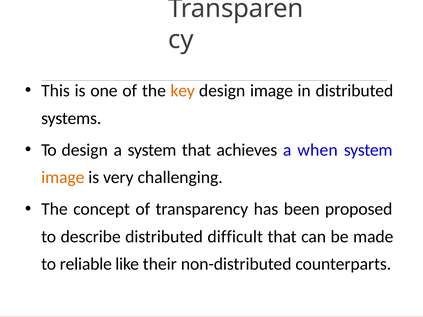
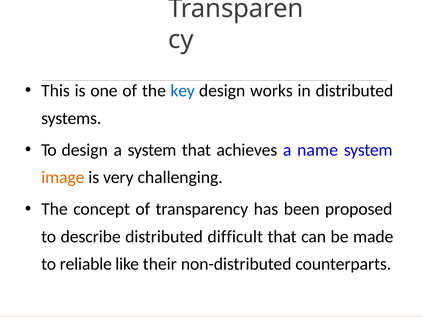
key colour: orange -> blue
design image: image -> works
when: when -> name
